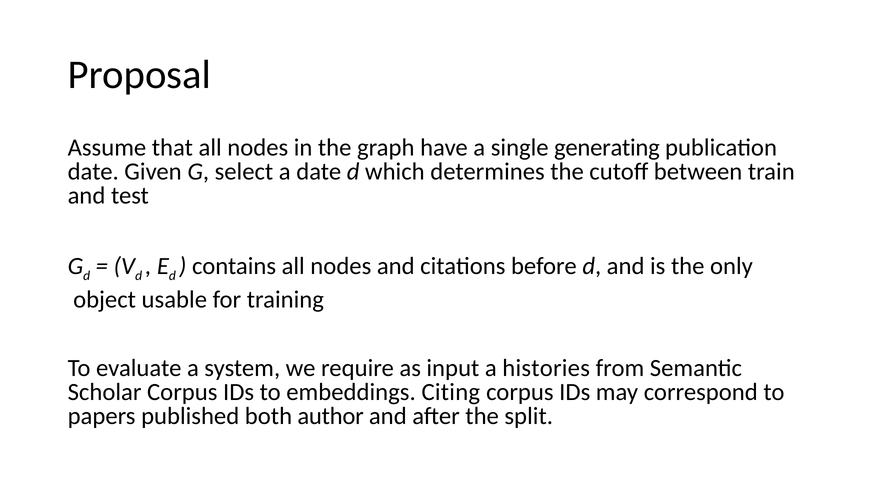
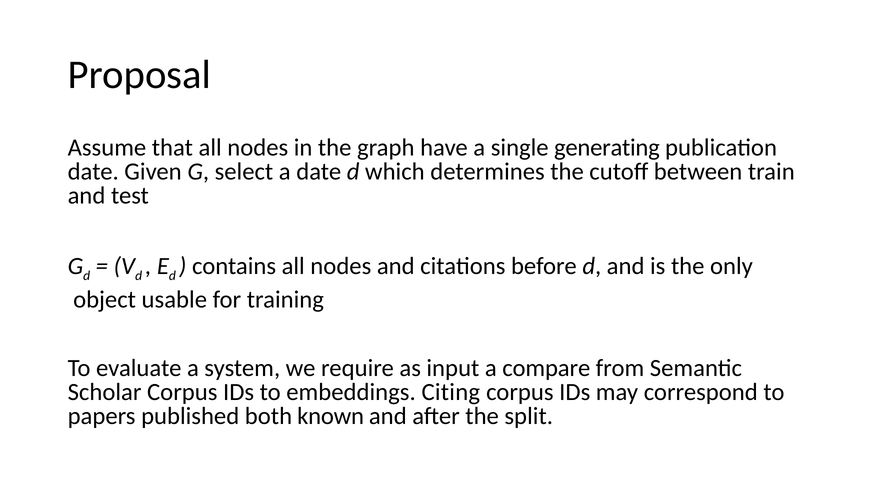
histories: histories -> compare
author: author -> known
